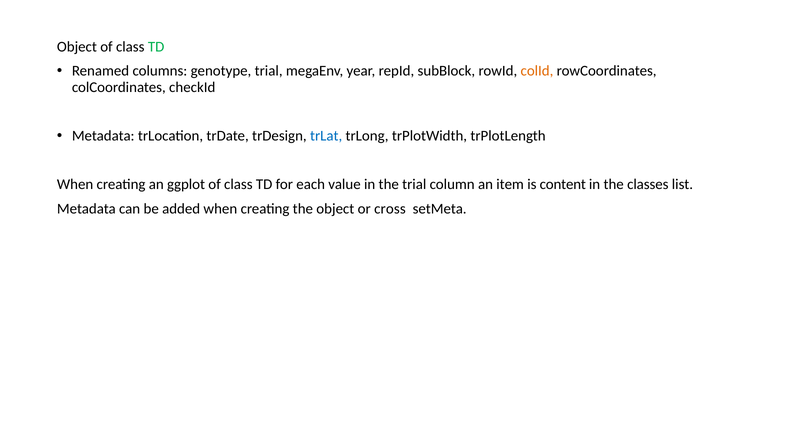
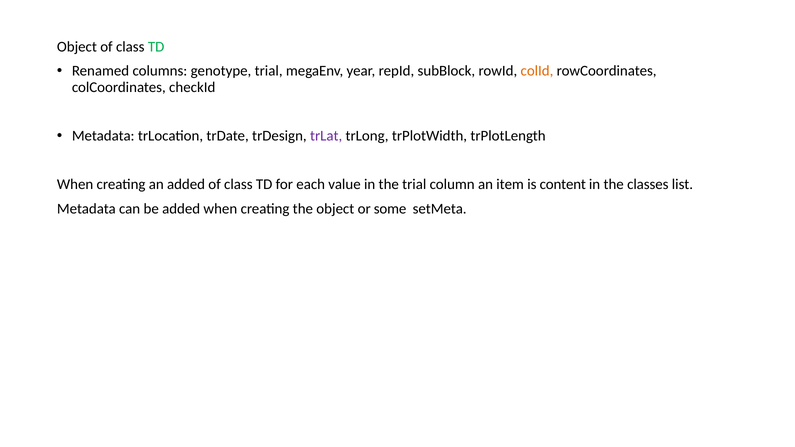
trLat colour: blue -> purple
an ggplot: ggplot -> added
cross: cross -> some
